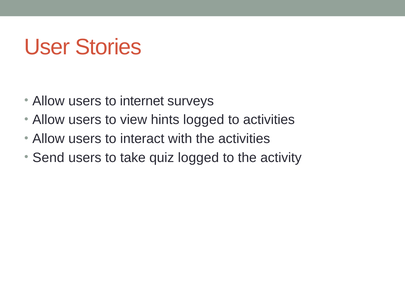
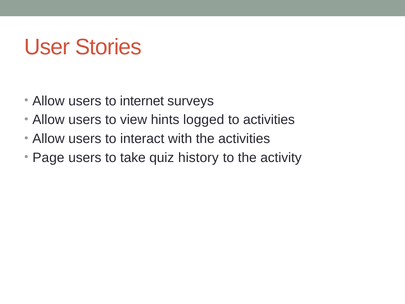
Send: Send -> Page
quiz logged: logged -> history
